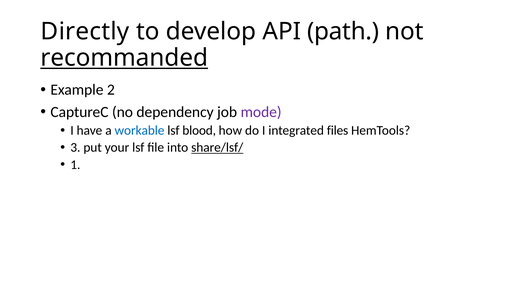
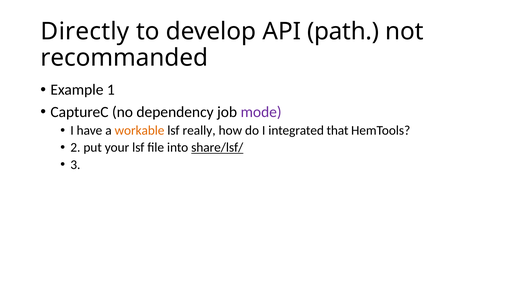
recommanded underline: present -> none
2: 2 -> 1
workable colour: blue -> orange
blood: blood -> really
files: files -> that
3: 3 -> 2
1: 1 -> 3
